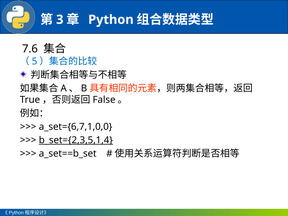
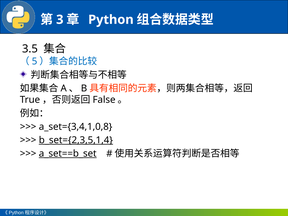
7.6: 7.6 -> 3.5
a_set={6,7,1,0,0: a_set={6,7,1,0,0 -> a_set={3,4,1,0,8
a_set==b_set underline: none -> present
